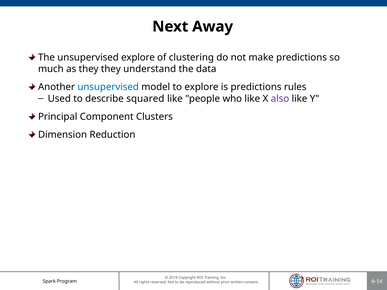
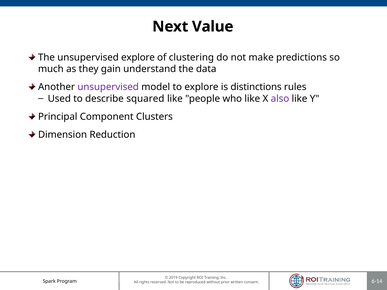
Away: Away -> Value
they they: they -> gain
unsupervised at (108, 87) colour: blue -> purple
is predictions: predictions -> distinctions
